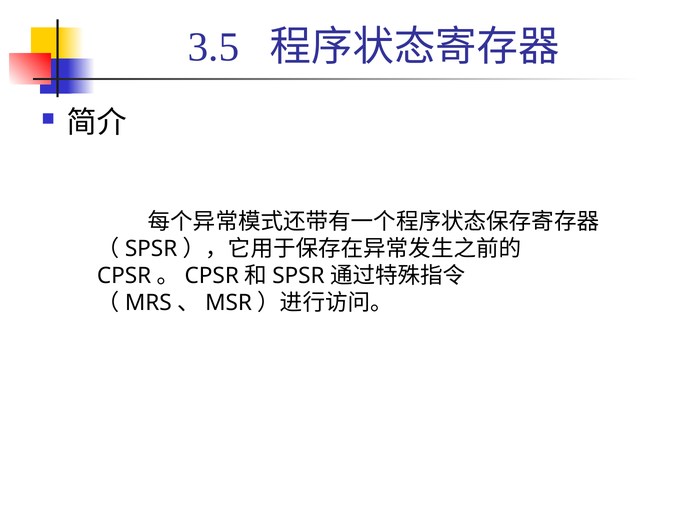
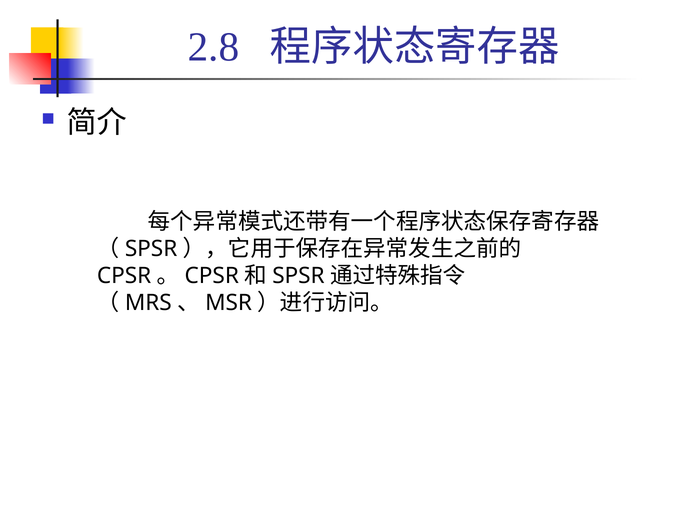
3.5: 3.5 -> 2.8
